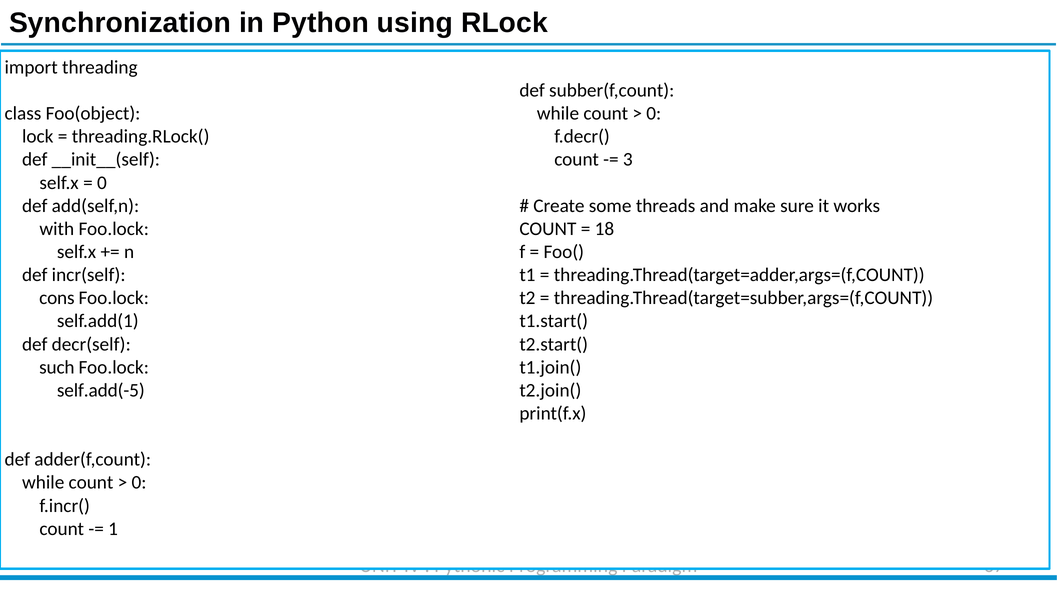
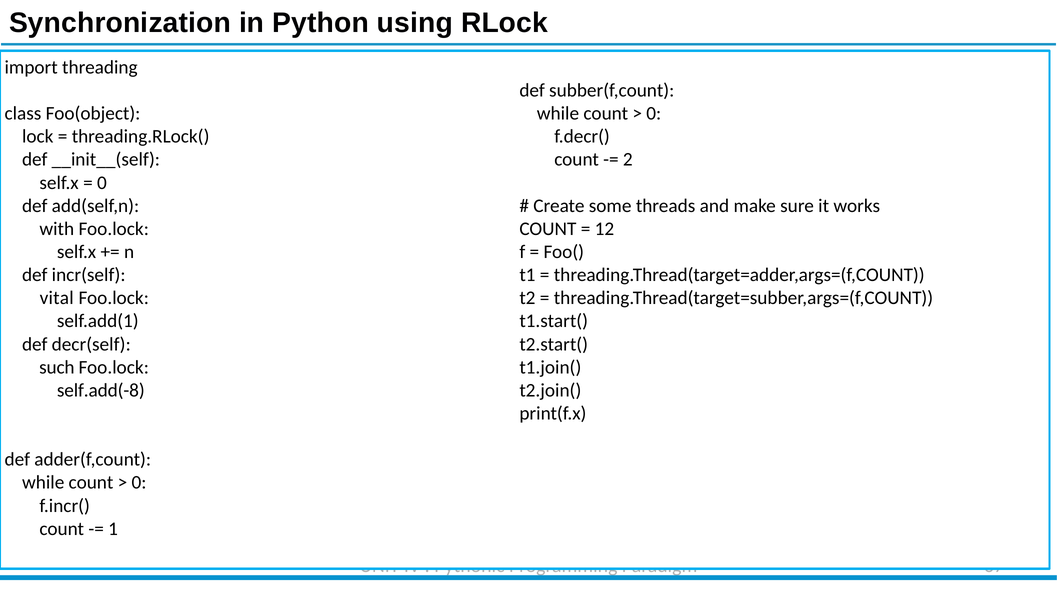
3: 3 -> 2
18: 18 -> 12
cons: cons -> vital
self.add(-5: self.add(-5 -> self.add(-8
